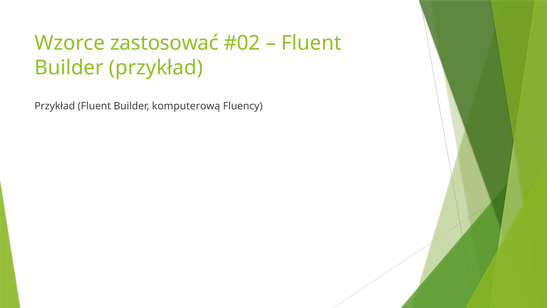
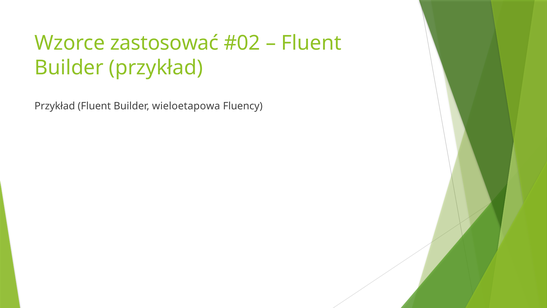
komputerową: komputerową -> wieloetapowa
